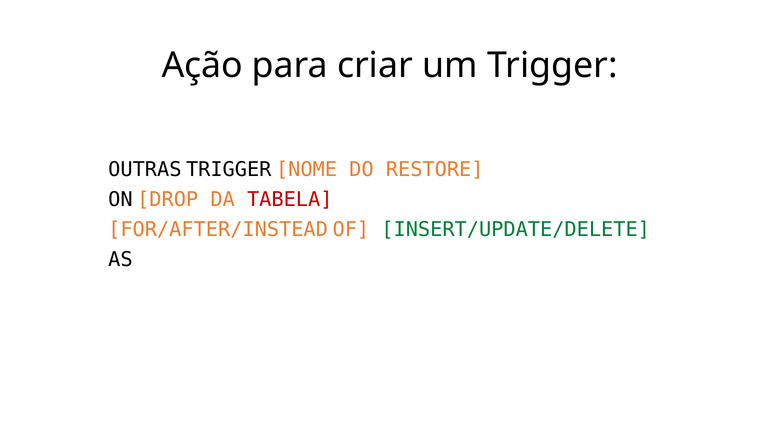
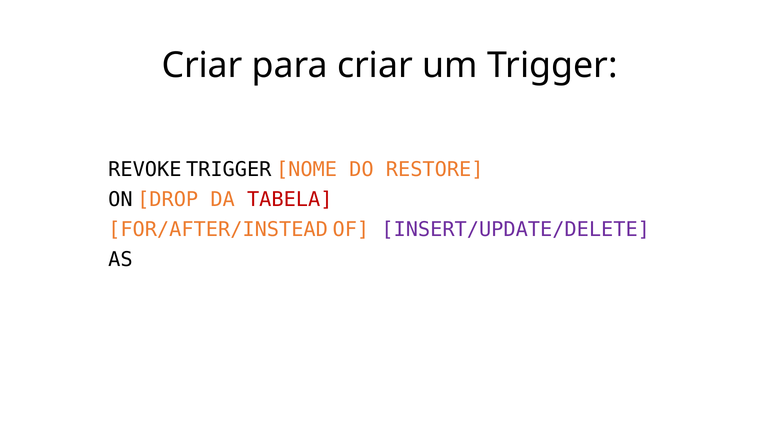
Ação at (202, 66): Ação -> Criar
OUTRAS: OUTRAS -> REVOKE
INSERT/UPDATE/DELETE colour: green -> purple
